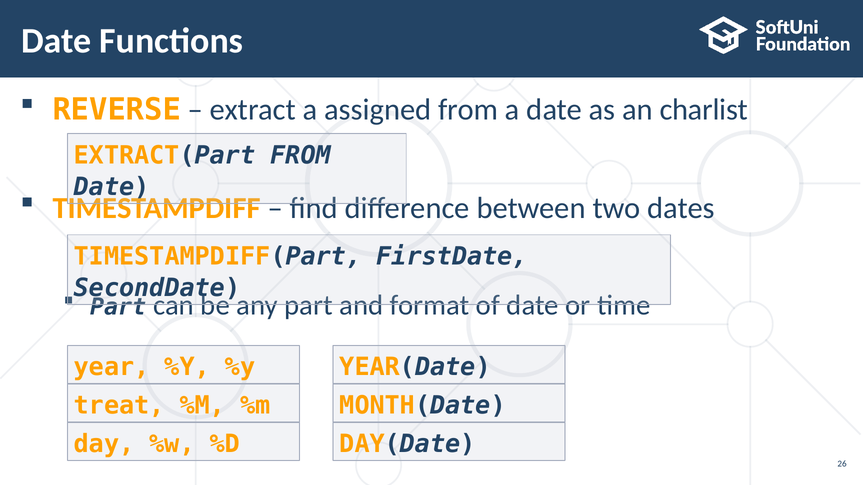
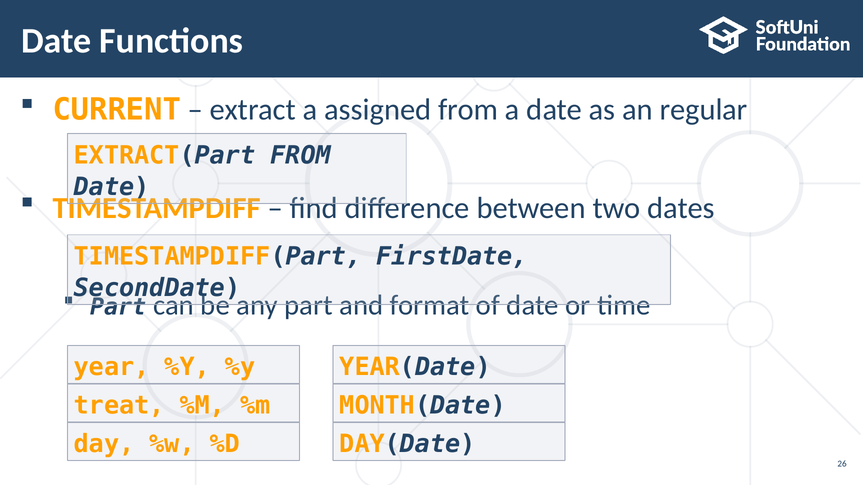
REVERSE: REVERSE -> CURRENT
charlist: charlist -> regular
